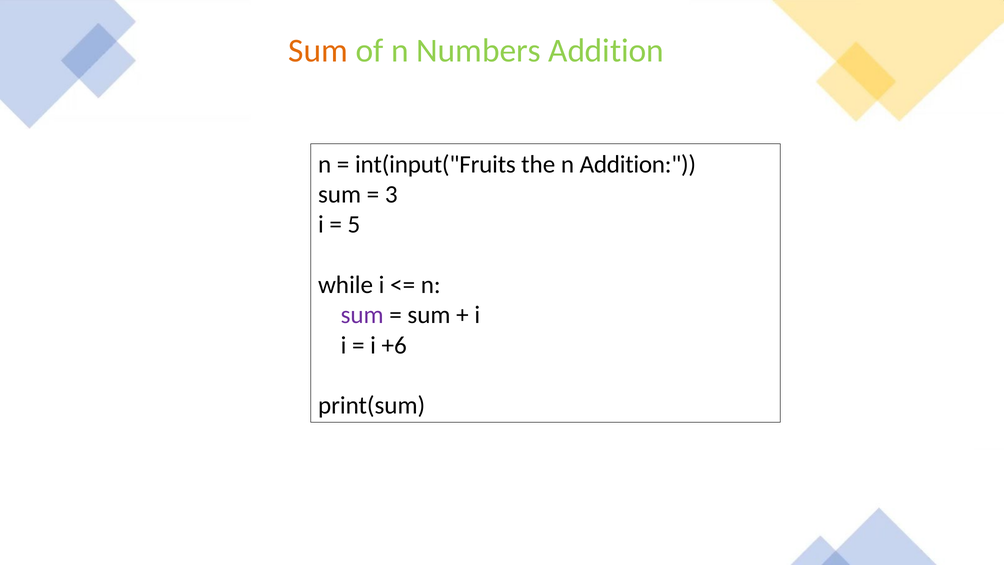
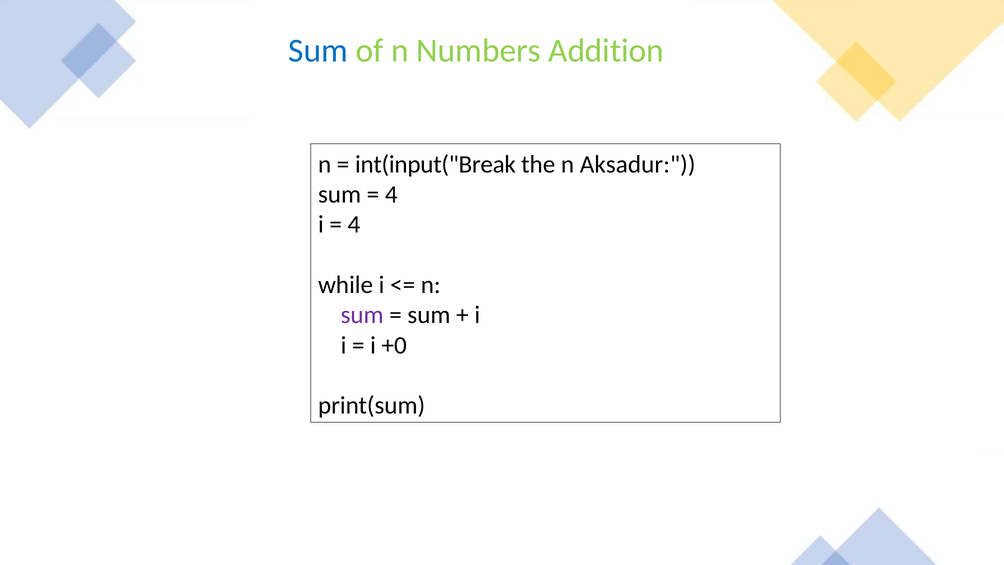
Sum at (318, 51) colour: orange -> blue
int(input("Fruits: int(input("Fruits -> int(input("Break
n Addition: Addition -> Aksadur
3 at (391, 194): 3 -> 4
5 at (354, 225): 5 -> 4
+6: +6 -> +0
